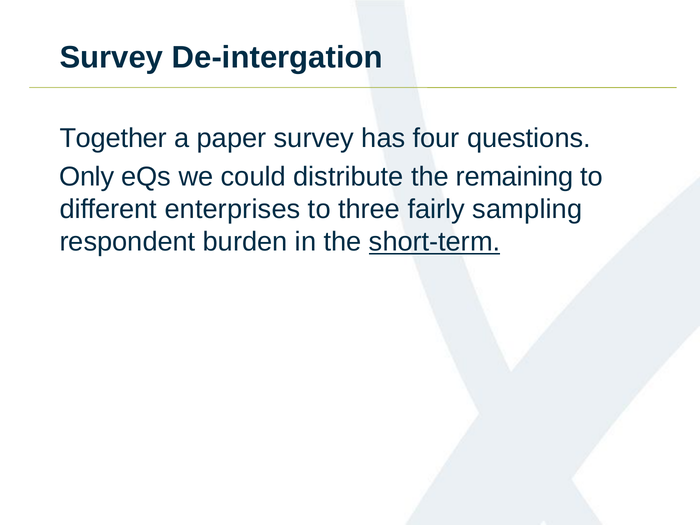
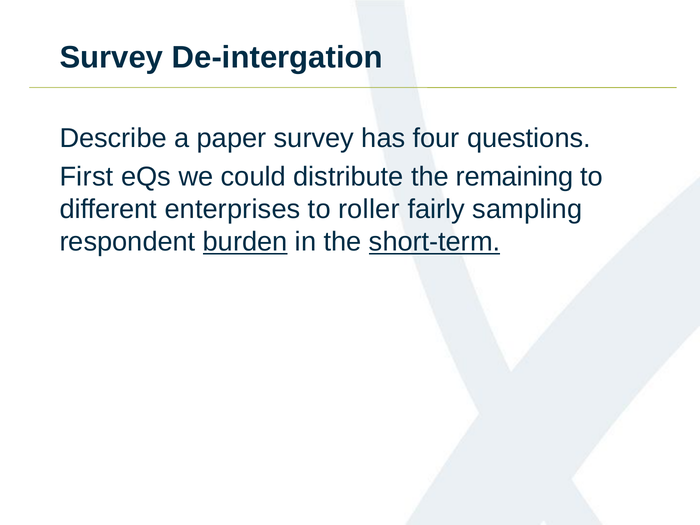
Together: Together -> Describe
Only: Only -> First
three: three -> roller
burden underline: none -> present
